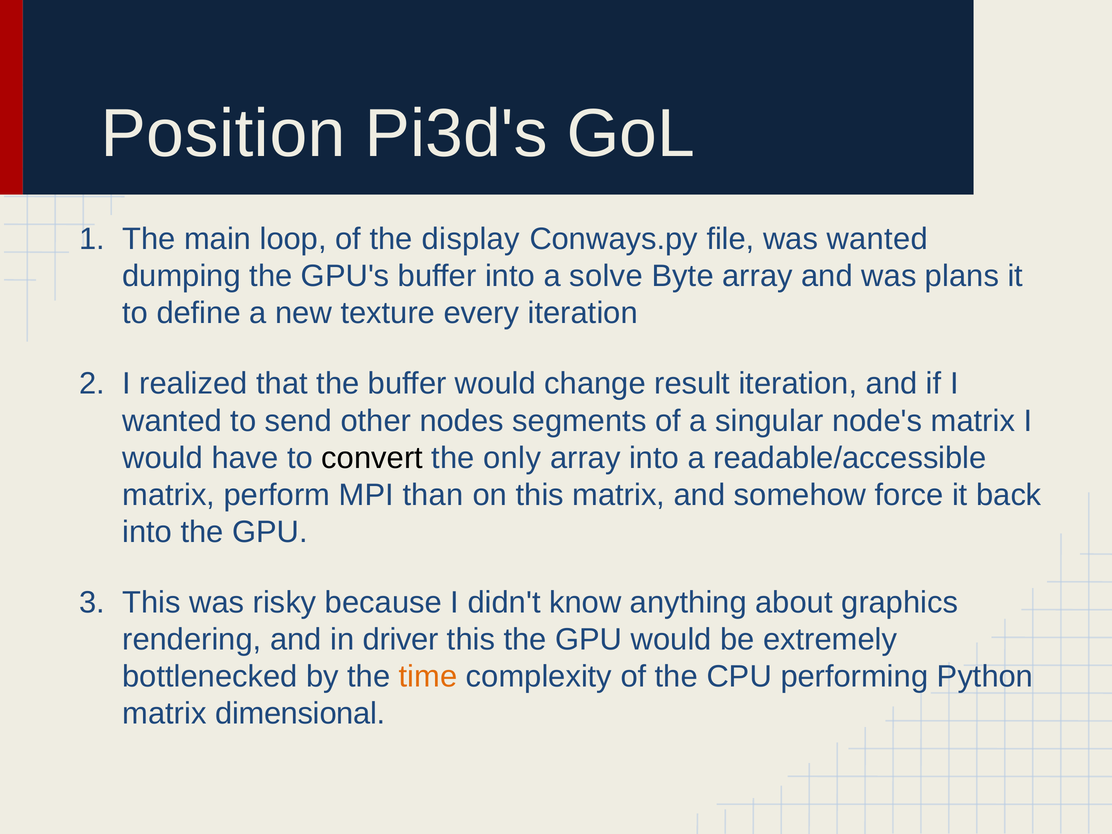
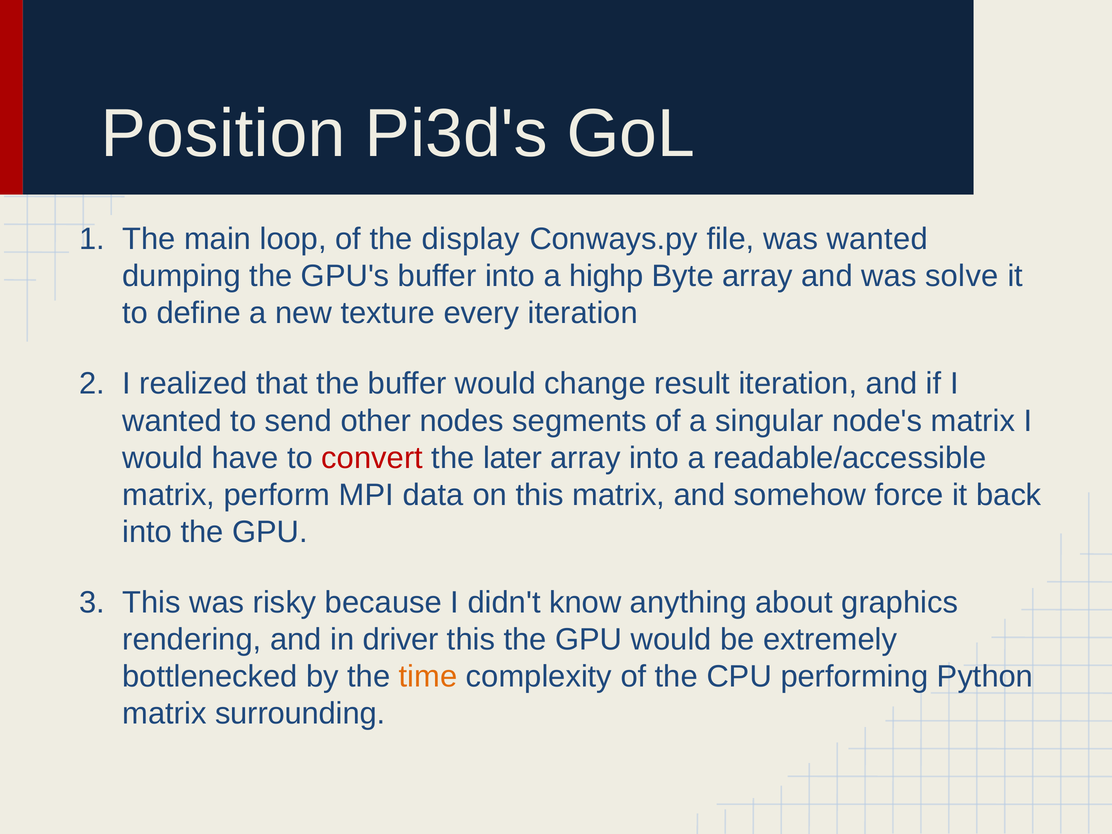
solve: solve -> highp
plans: plans -> solve
convert colour: black -> red
only: only -> later
than: than -> data
dimensional: dimensional -> surrounding
